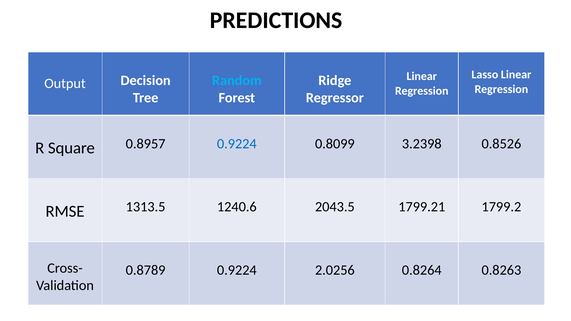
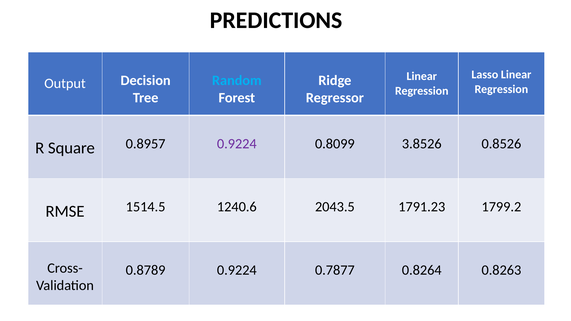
0.9224 at (237, 144) colour: blue -> purple
3.2398: 3.2398 -> 3.8526
1313.5: 1313.5 -> 1514.5
1799.21: 1799.21 -> 1791.23
2.0256: 2.0256 -> 0.7877
